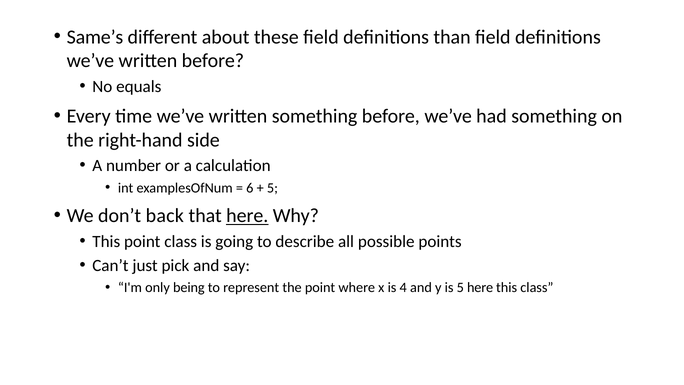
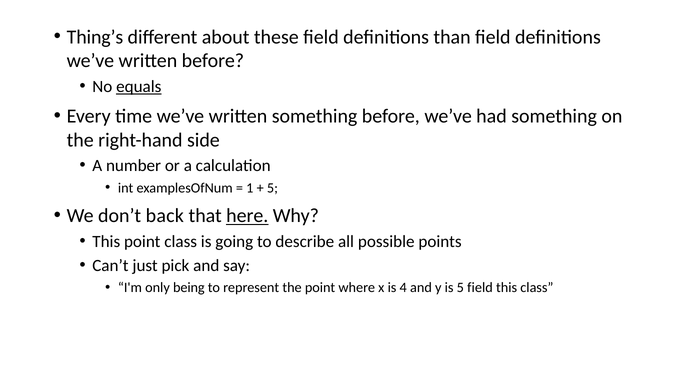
Same’s: Same’s -> Thing’s
equals underline: none -> present
6: 6 -> 1
5 here: here -> field
